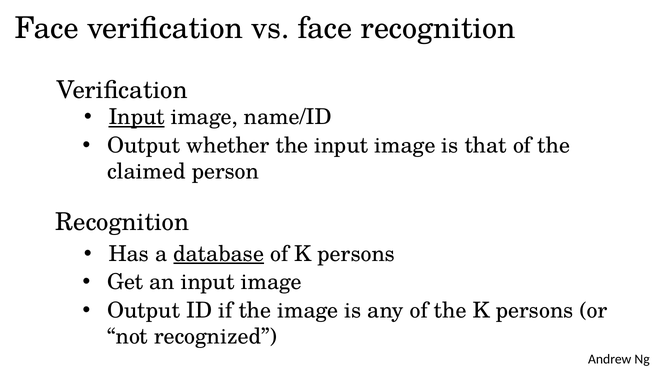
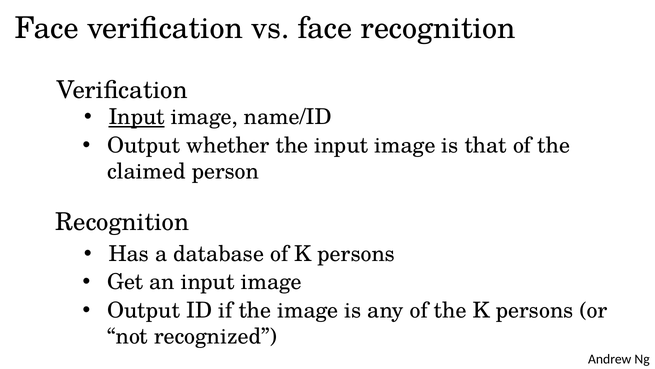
database underline: present -> none
